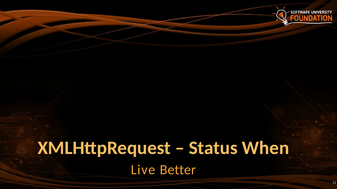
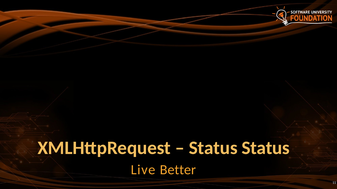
Status When: When -> Status
